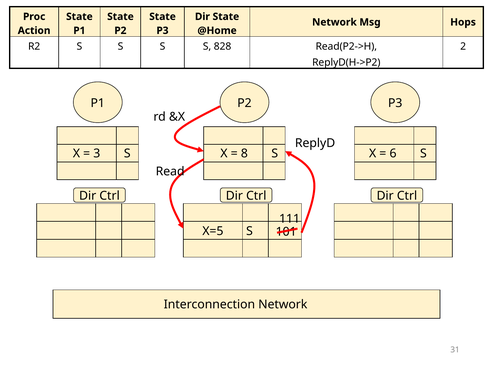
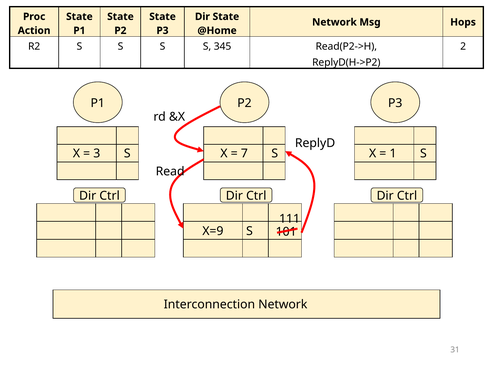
828: 828 -> 345
8: 8 -> 7
6: 6 -> 1
X=5: X=5 -> X=9
